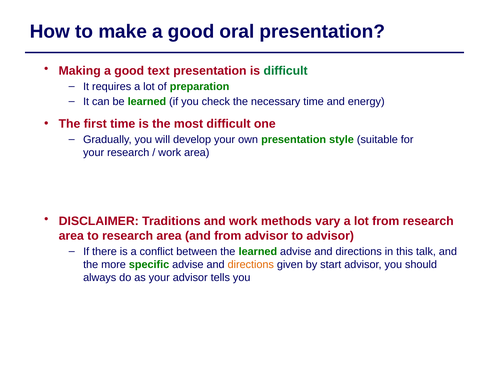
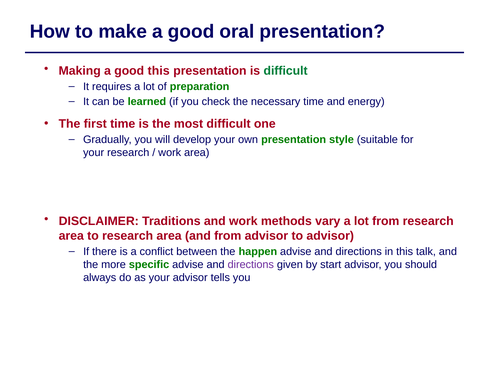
good text: text -> this
the learned: learned -> happen
directions at (251, 264) colour: orange -> purple
